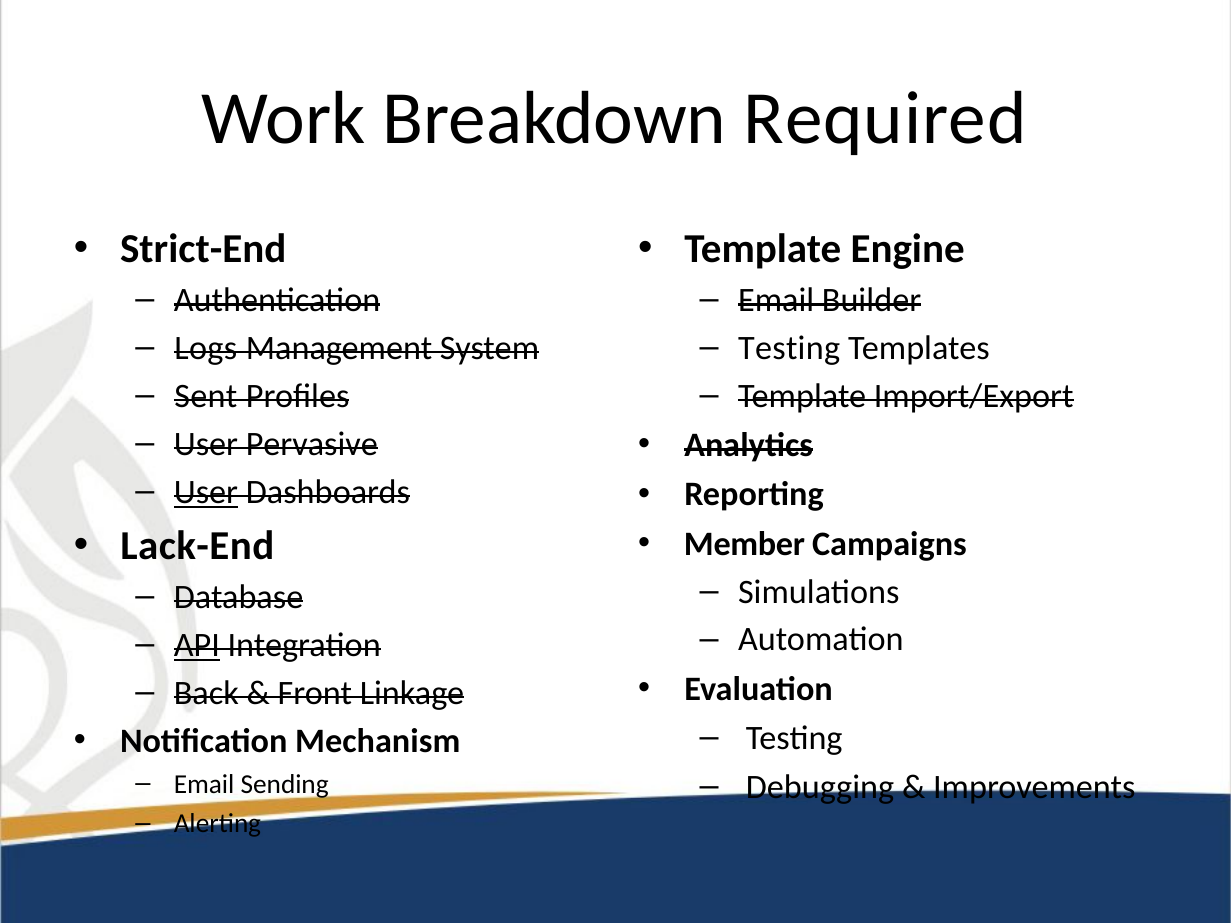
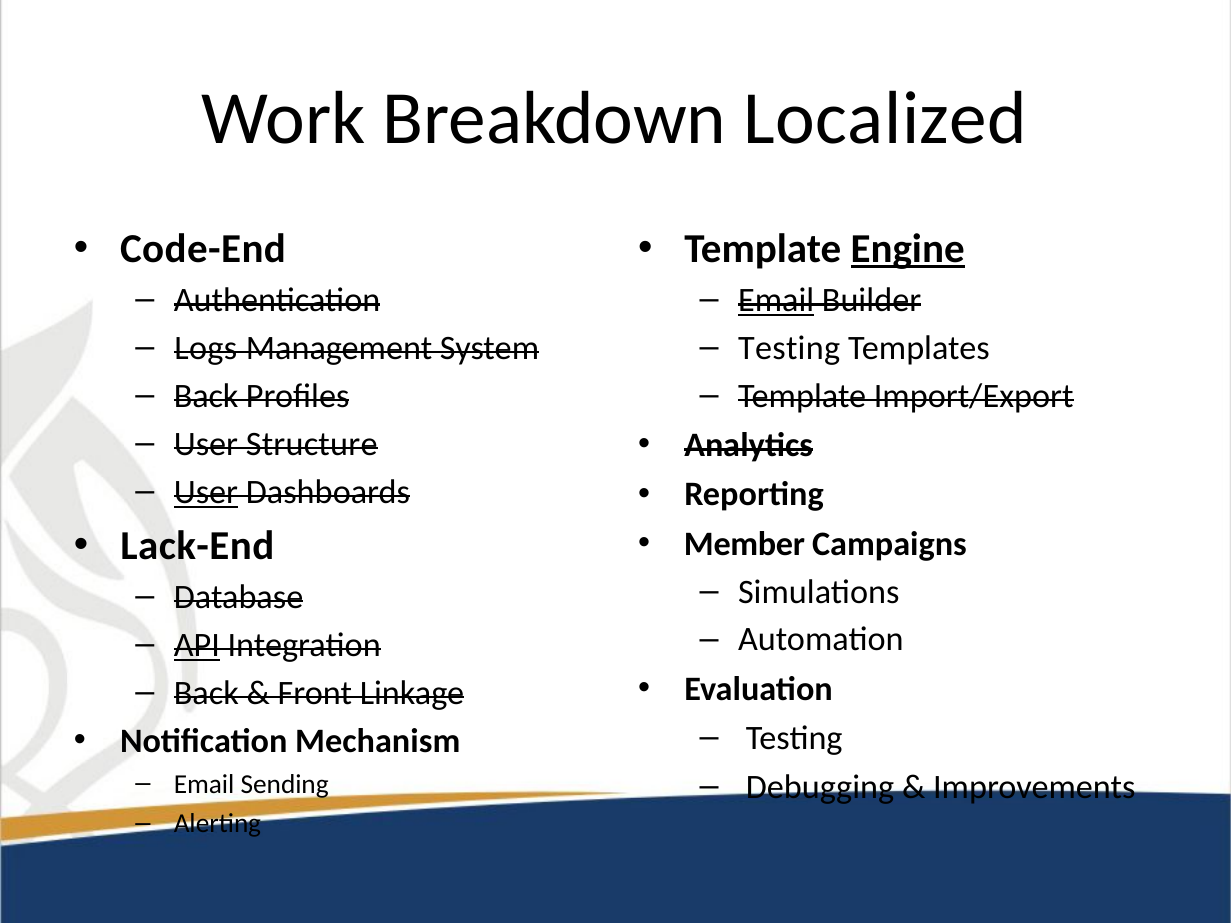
Required: Required -> Localized
Strict-End: Strict-End -> Code-End
Engine underline: none -> present
Email at (776, 301) underline: none -> present
Sent at (206, 396): Sent -> Back
Pervasive: Pervasive -> Structure
